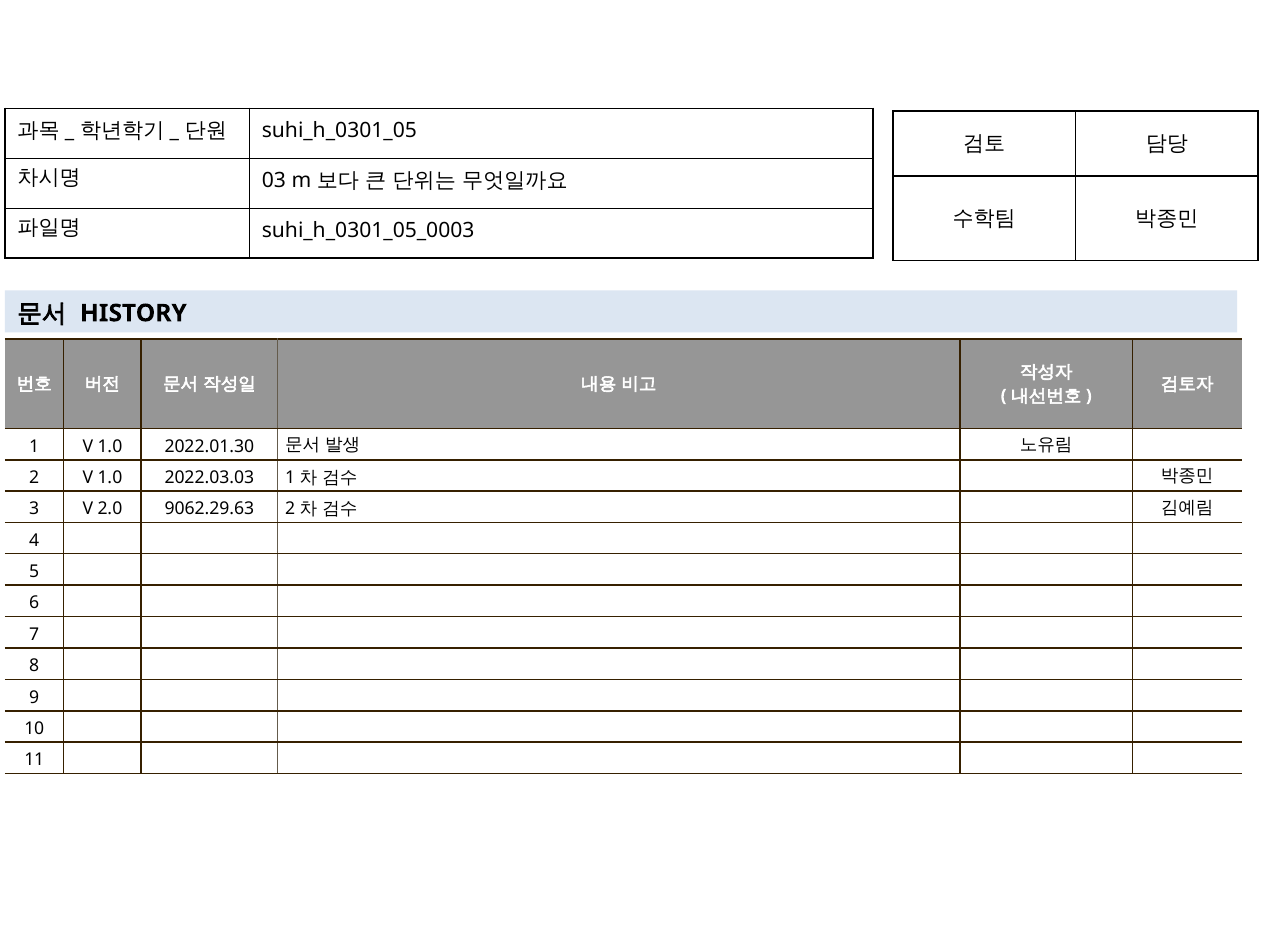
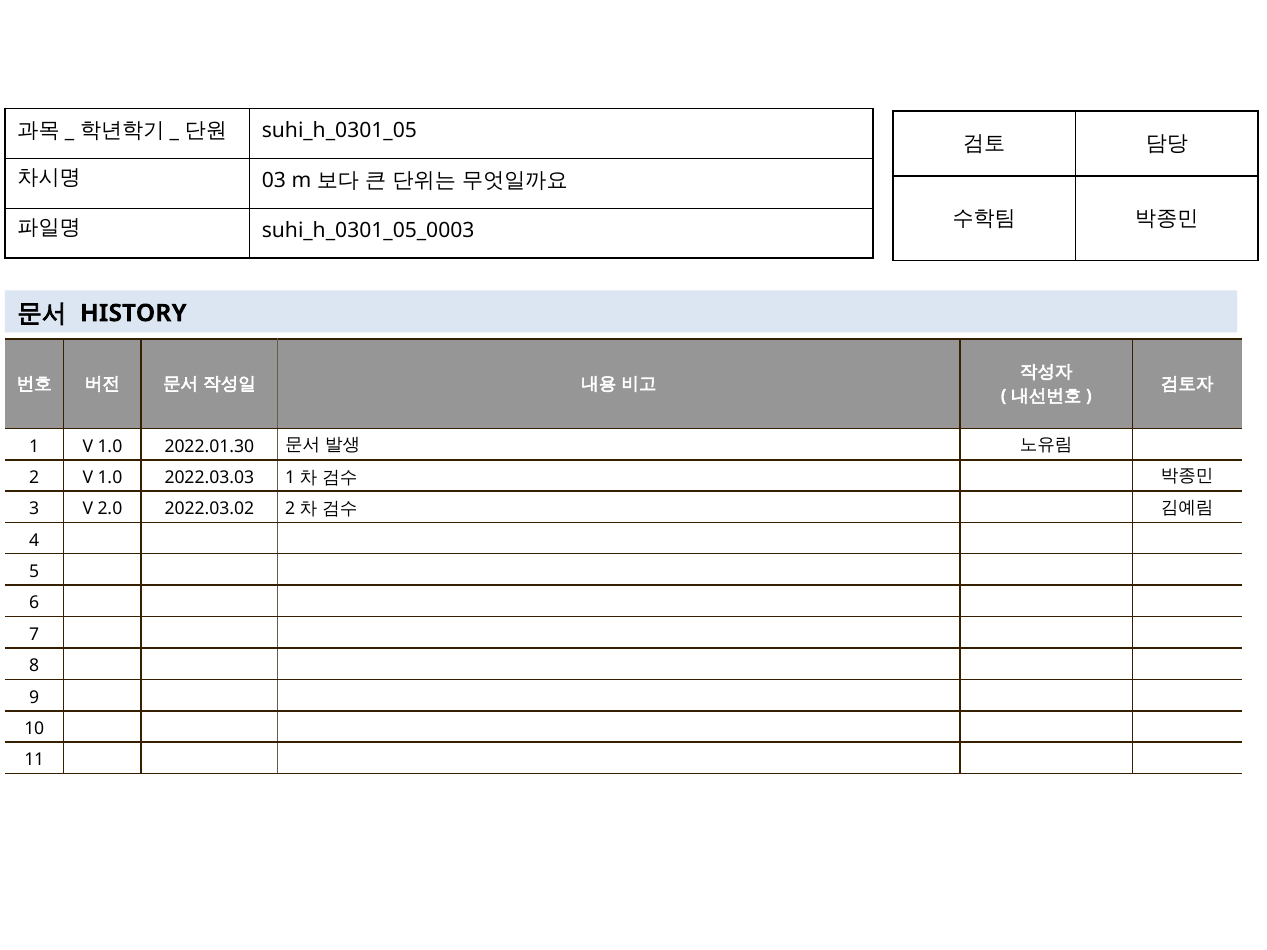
9062.29.63: 9062.29.63 -> 2022.03.02
